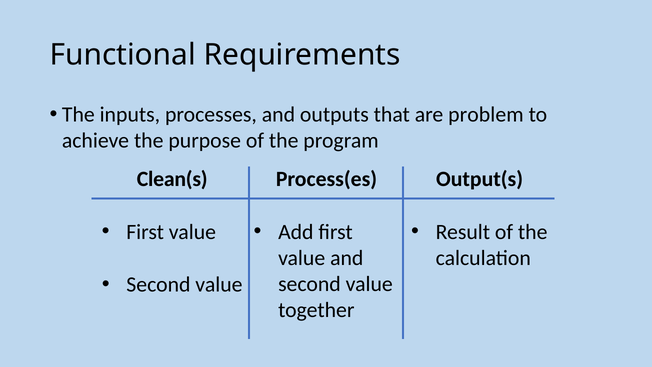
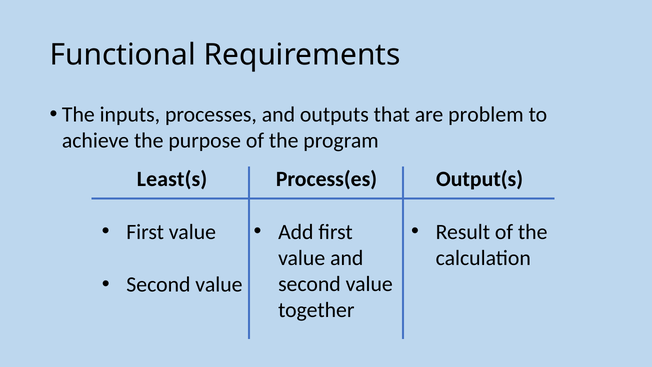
Clean(s: Clean(s -> Least(s
